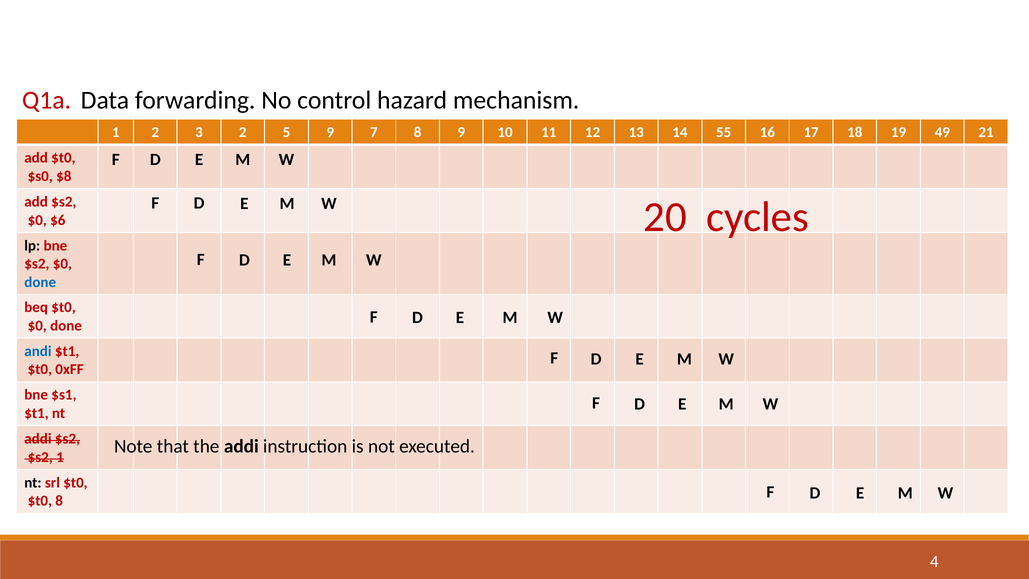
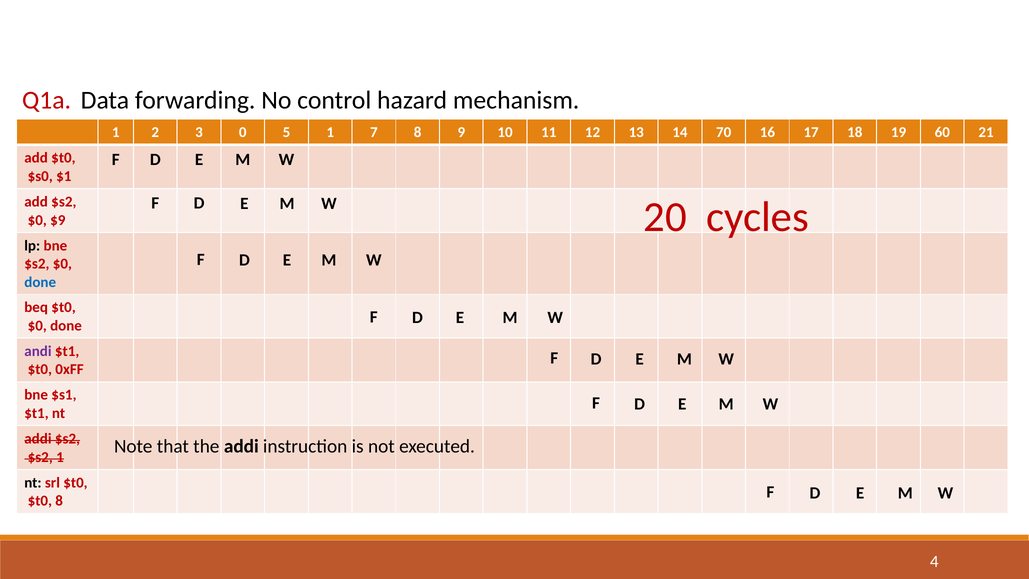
3 2: 2 -> 0
5 9: 9 -> 1
55: 55 -> 70
49: 49 -> 60
$8: $8 -> $1
$6: $6 -> $9
andi colour: blue -> purple
